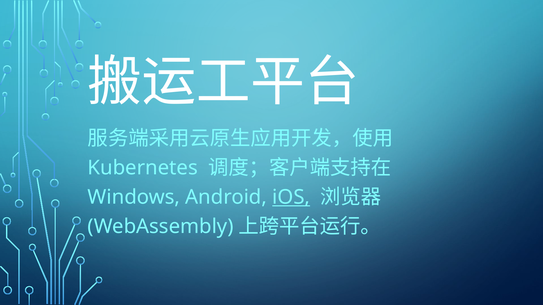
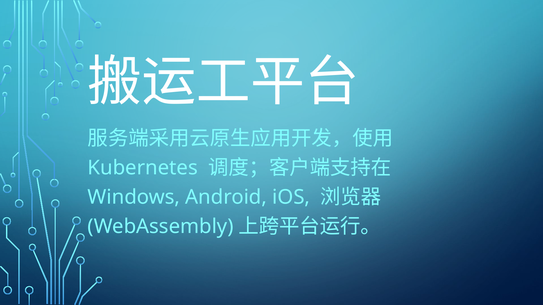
iOS underline: present -> none
